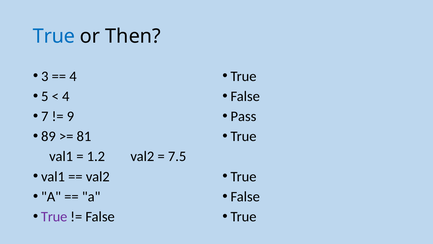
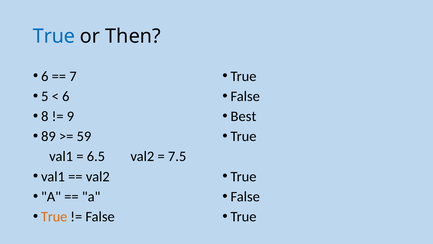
3 at (45, 76): 3 -> 6
4 at (73, 76): 4 -> 7
4 at (66, 96): 4 -> 6
7: 7 -> 8
Pass: Pass -> Best
81: 81 -> 59
1.2: 1.2 -> 6.5
True at (54, 216) colour: purple -> orange
